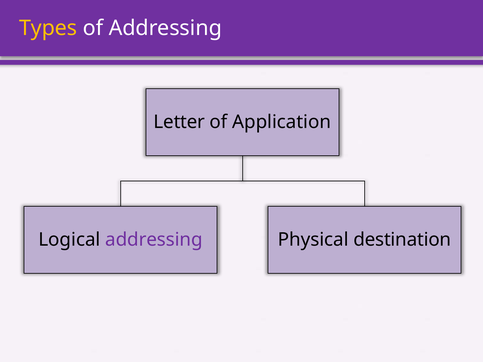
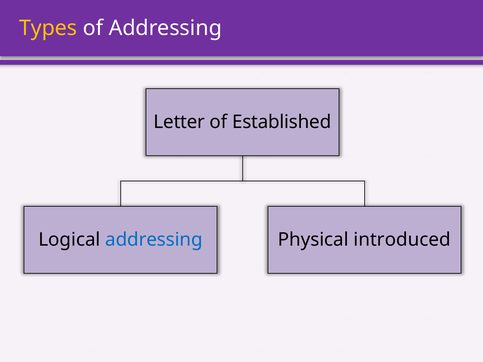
Application: Application -> Established
addressing at (154, 240) colour: purple -> blue
destination: destination -> introduced
